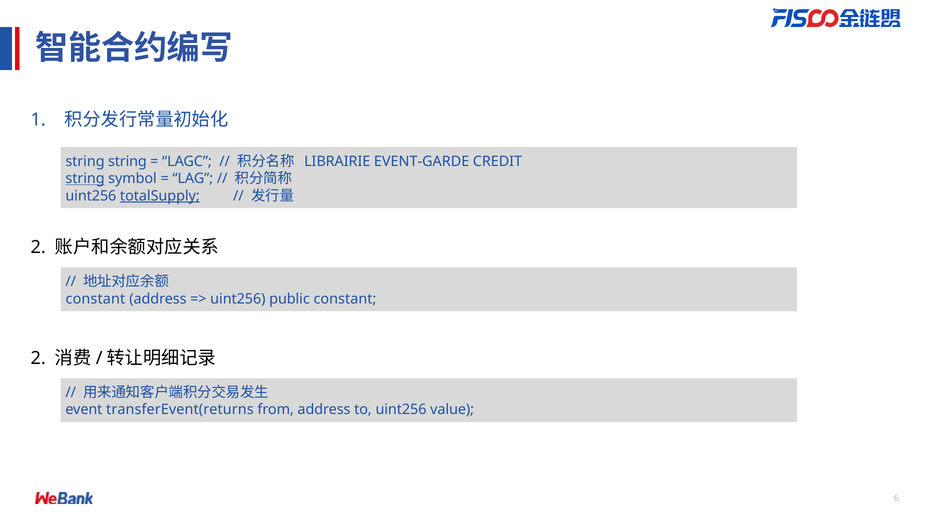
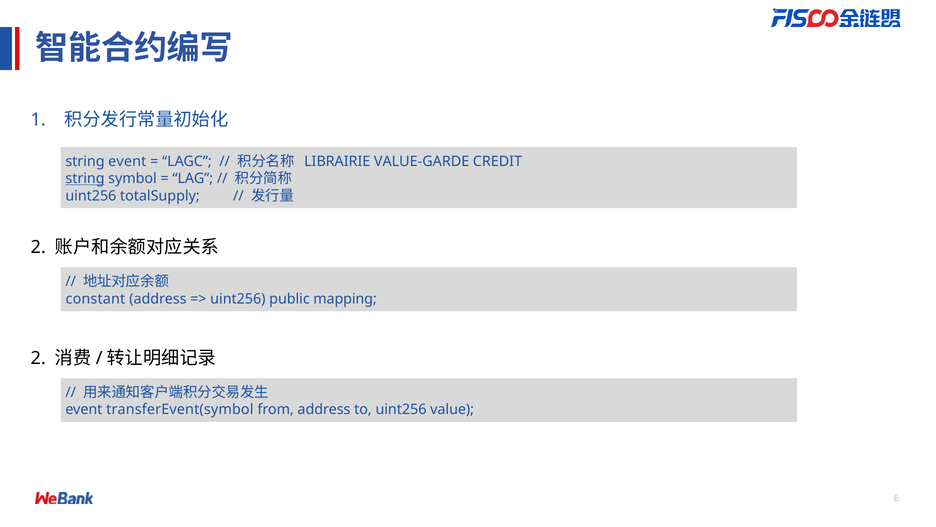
string string: string -> event
EVENT-GARDE: EVENT-GARDE -> VALUE-GARDE
totalSupply underline: present -> none
public constant: constant -> mapping
transferEvent(returns: transferEvent(returns -> transferEvent(symbol
